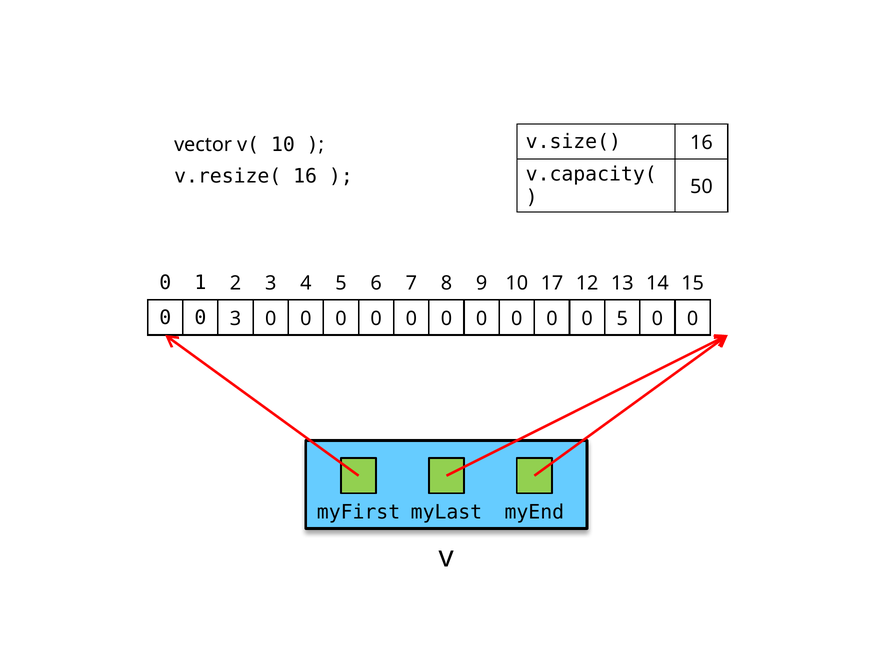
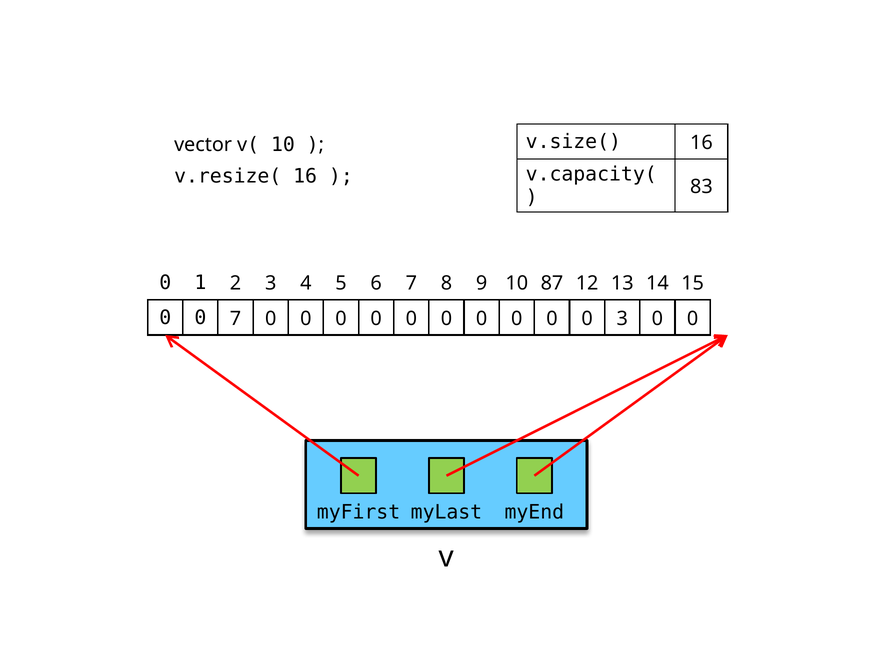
50: 50 -> 83
17: 17 -> 87
0 3: 3 -> 7
0 5: 5 -> 3
